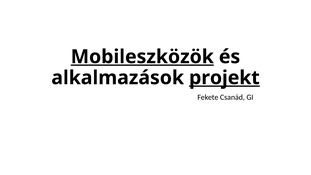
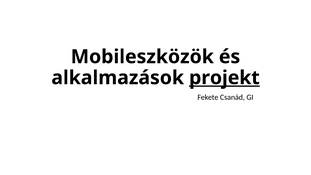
Mobileszközök underline: present -> none
